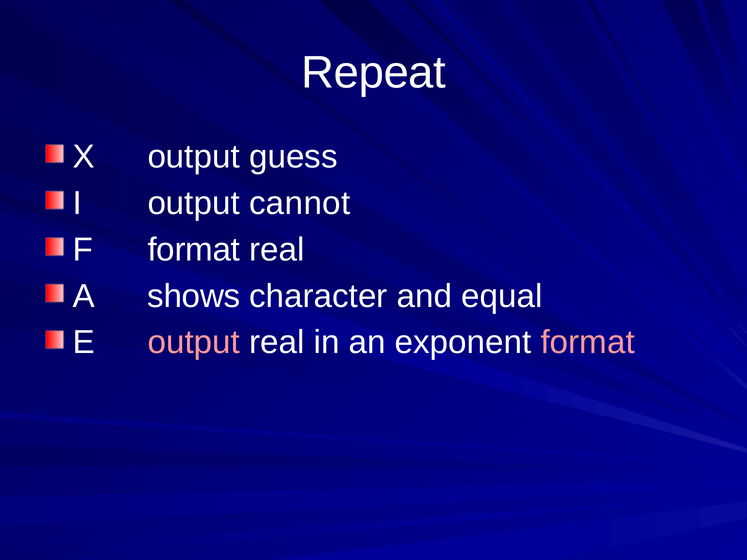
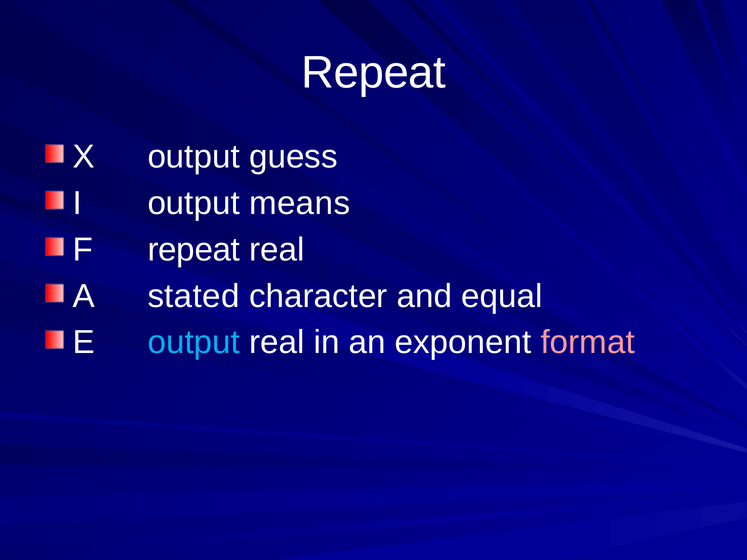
cannot: cannot -> means
F format: format -> repeat
shows: shows -> stated
output at (194, 343) colour: pink -> light blue
